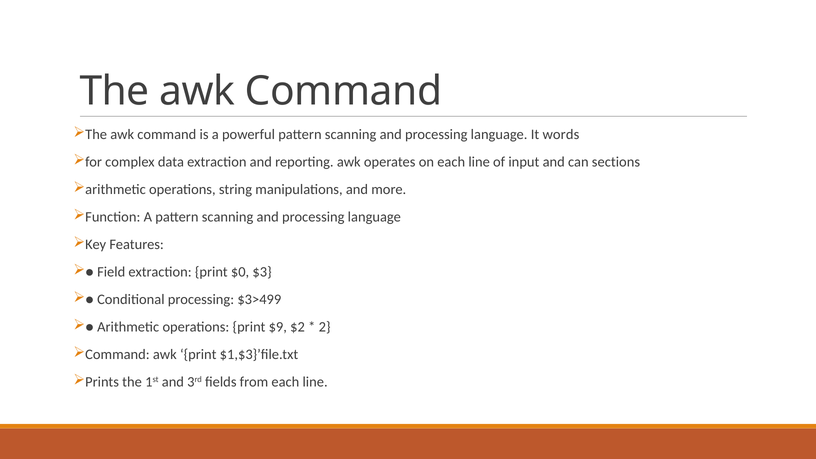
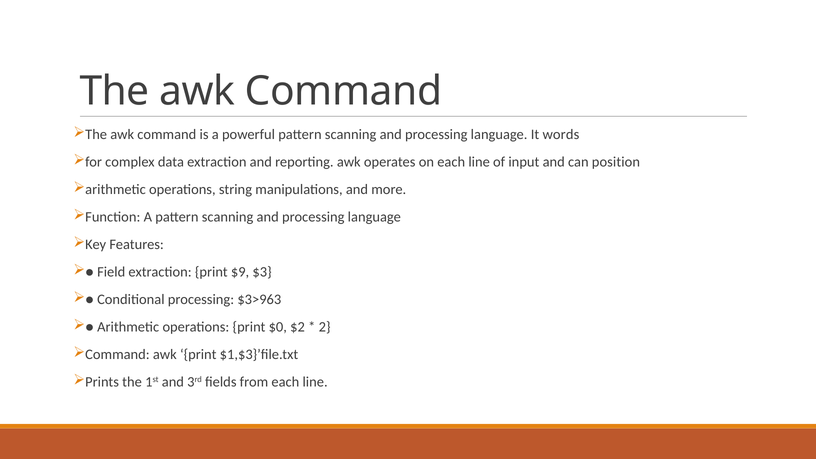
sections: sections -> position
$0: $0 -> $9
$3>499: $3>499 -> $3>963
$9: $9 -> $0
